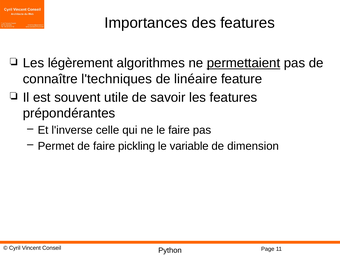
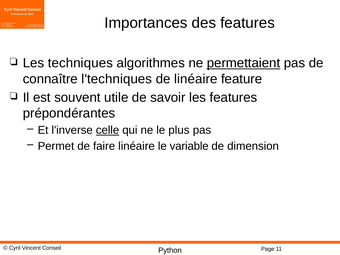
légèrement: légèrement -> techniques
celle underline: none -> present
le faire: faire -> plus
faire pickling: pickling -> linéaire
